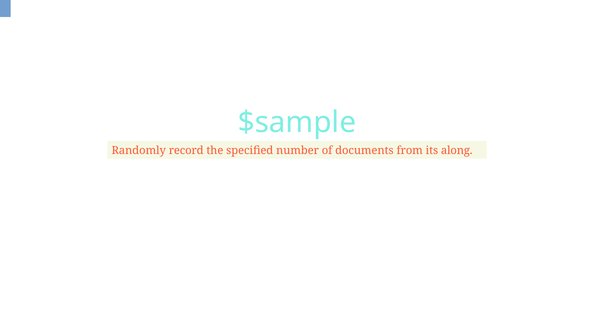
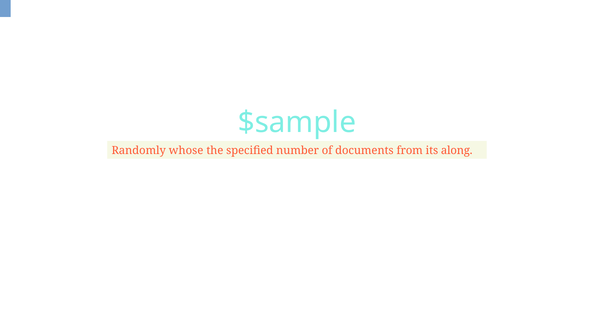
record: record -> whose
